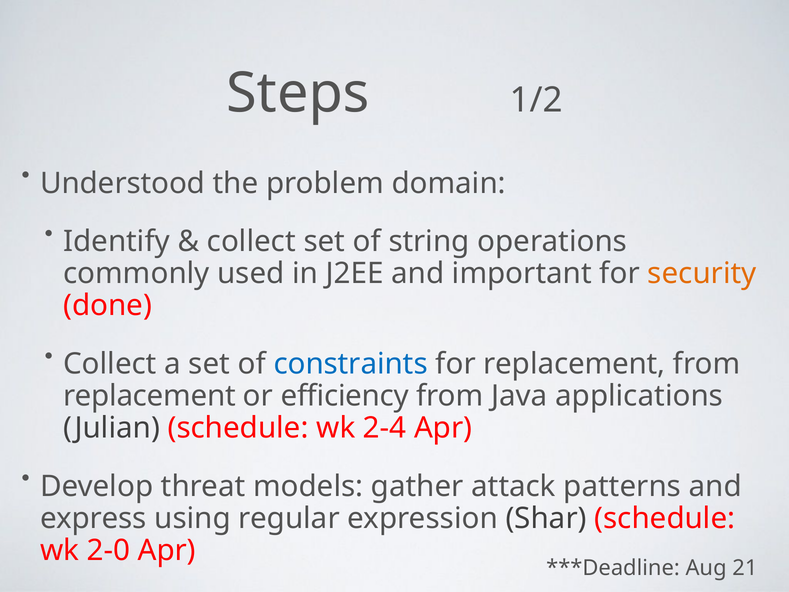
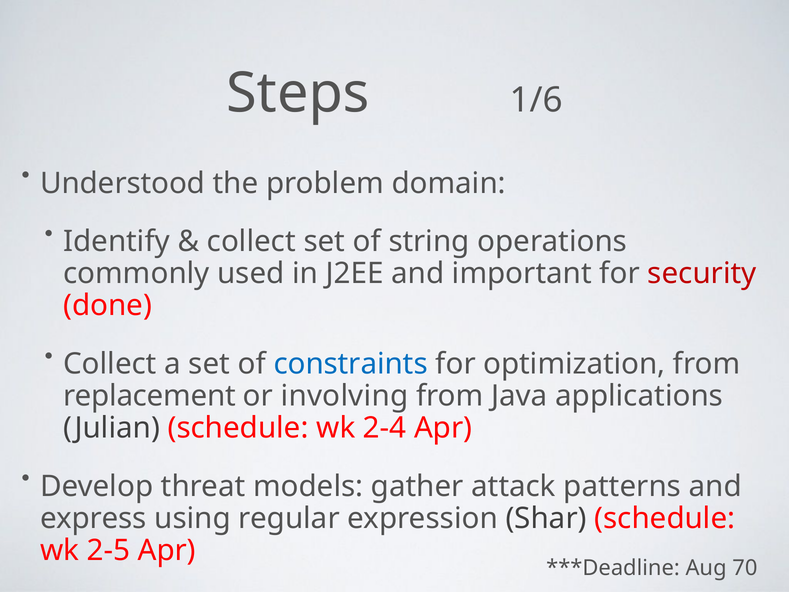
1/2: 1/2 -> 1/6
security colour: orange -> red
for replacement: replacement -> optimization
efficiency: efficiency -> involving
2-0: 2-0 -> 2-5
21: 21 -> 70
